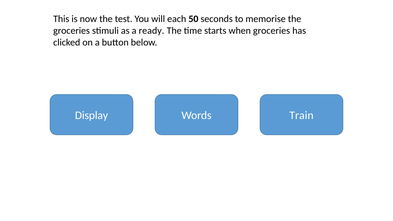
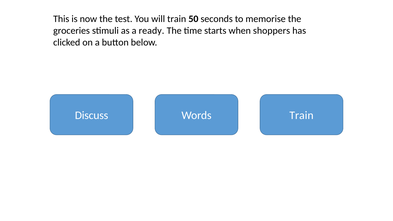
will each: each -> train
when groceries: groceries -> shoppers
Display: Display -> Discuss
